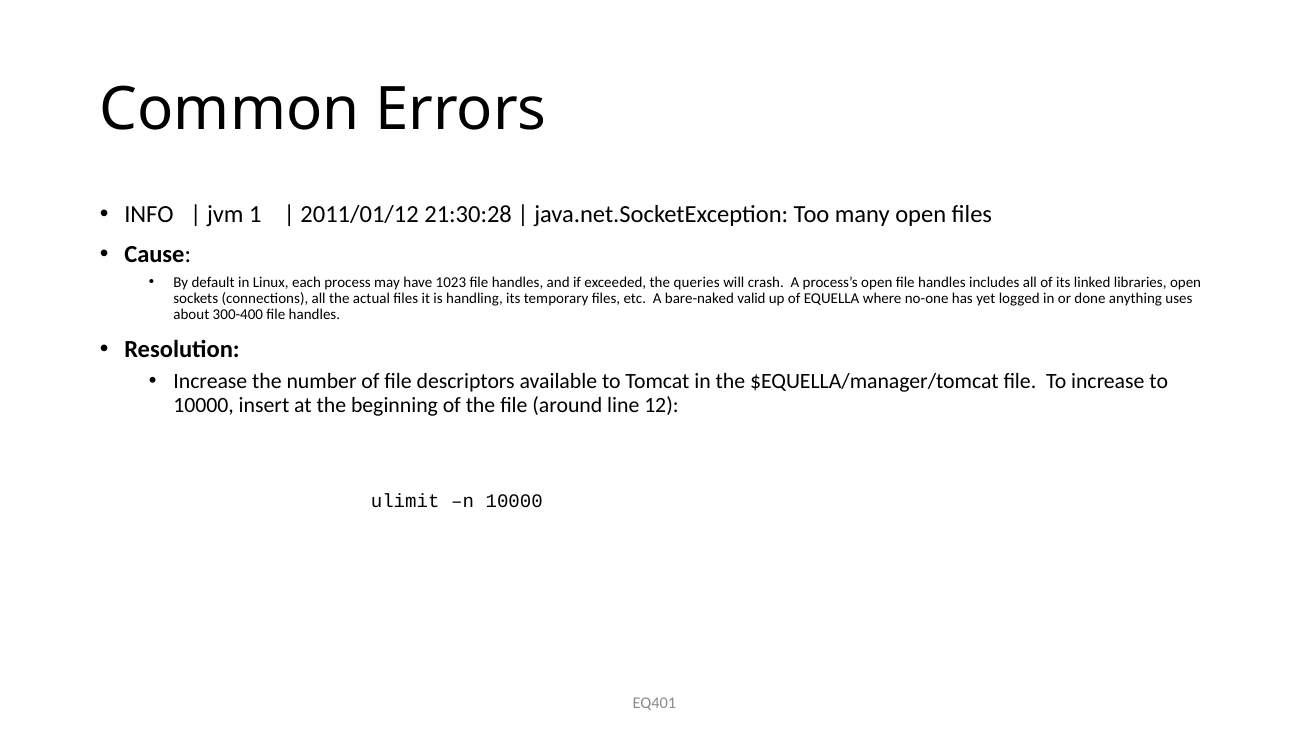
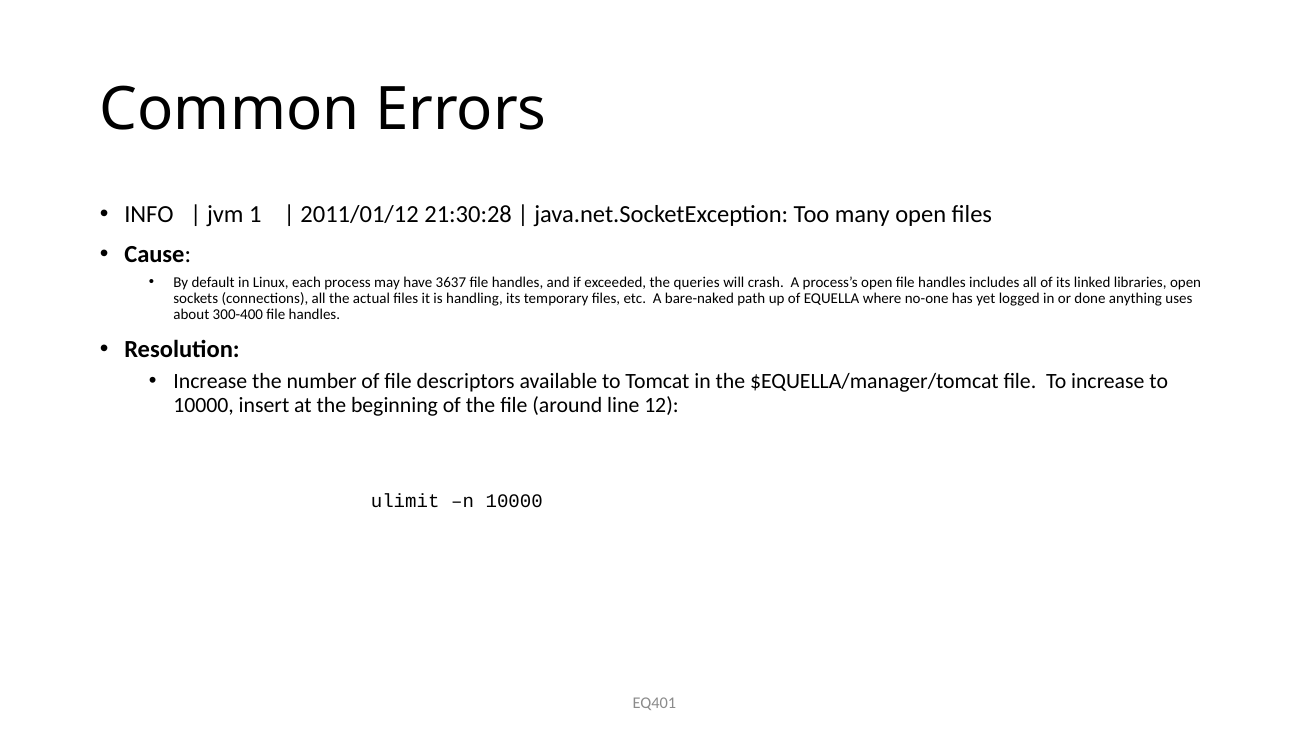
1023: 1023 -> 3637
valid: valid -> path
